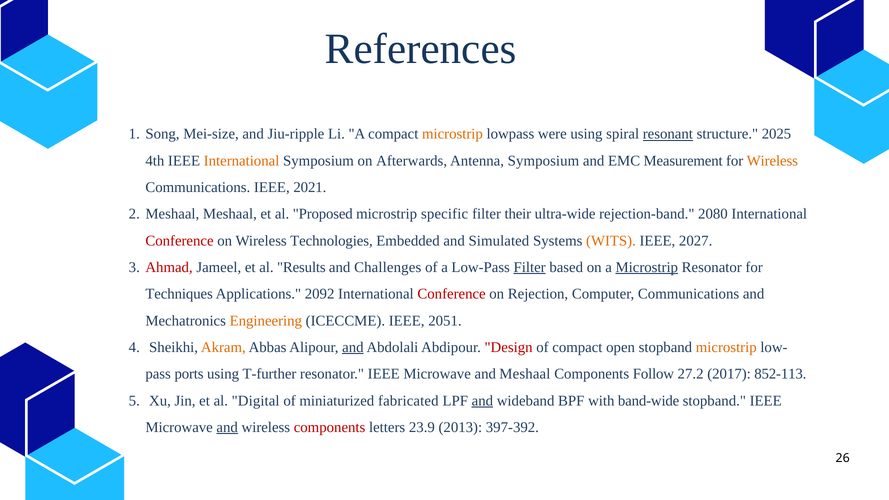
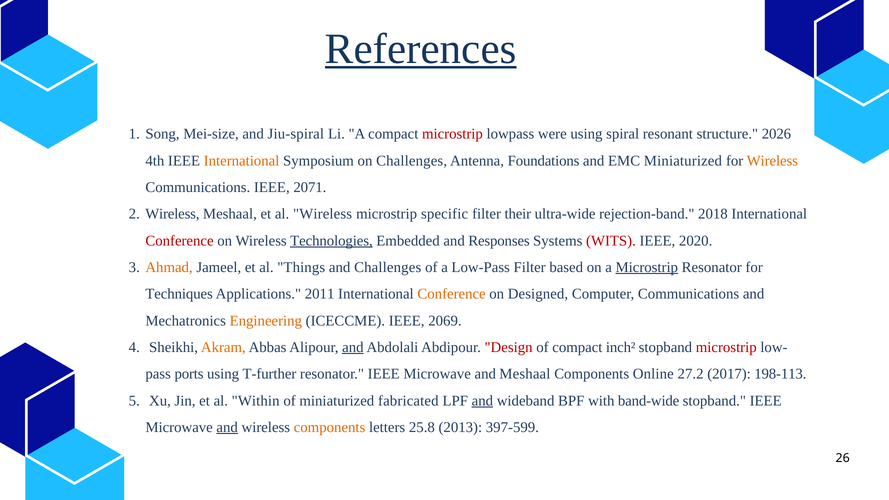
References underline: none -> present
Jiu-ripple: Jiu-ripple -> Jiu-spiral
microstrip at (452, 134) colour: orange -> red
resonant underline: present -> none
2025: 2025 -> 2026
on Afterwards: Afterwards -> Challenges
Antenna Symposium: Symposium -> Foundations
EMC Measurement: Measurement -> Miniaturized
2021: 2021 -> 2071
Meshaal at (172, 214): Meshaal -> Wireless
al Proposed: Proposed -> Wireless
2080: 2080 -> 2018
Technologies underline: none -> present
Simulated: Simulated -> Responses
WITS colour: orange -> red
2027: 2027 -> 2020
Ahmad colour: red -> orange
Results: Results -> Things
Filter at (530, 267) underline: present -> none
2092: 2092 -> 2011
Conference at (452, 294) colour: red -> orange
Rejection: Rejection -> Designed
2051: 2051 -> 2069
open: open -> inch²
microstrip at (726, 347) colour: orange -> red
Follow: Follow -> Online
852-113: 852-113 -> 198-113
Digital: Digital -> Within
components at (330, 427) colour: red -> orange
23.9: 23.9 -> 25.8
397-392: 397-392 -> 397-599
